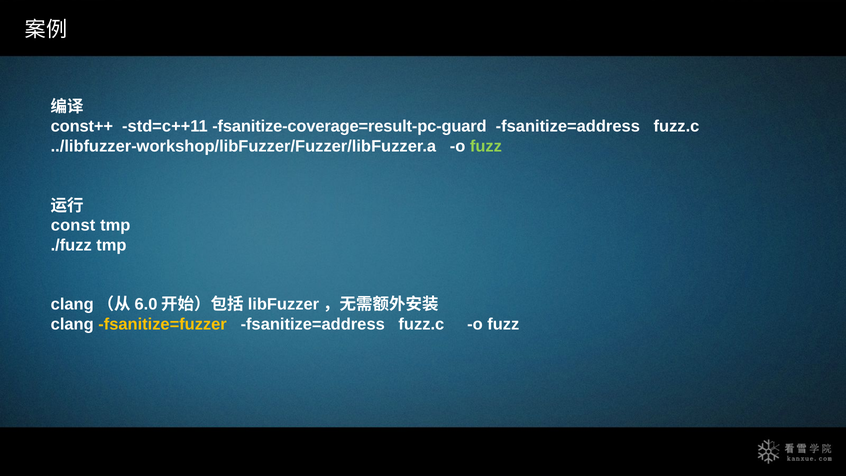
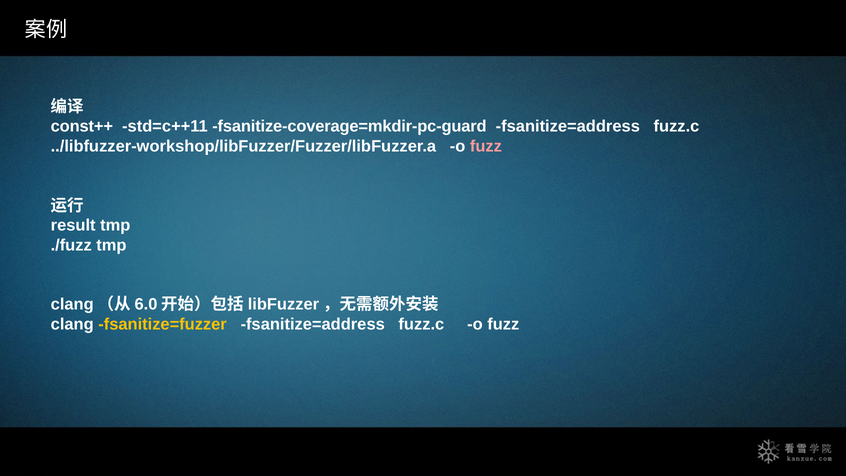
fsanitize-coverage=result-pc-guard: fsanitize-coverage=result-pc-guard -> fsanitize-coverage=mkdir-pc-guard
fuzz at (486, 146) colour: light green -> pink
const: const -> result
